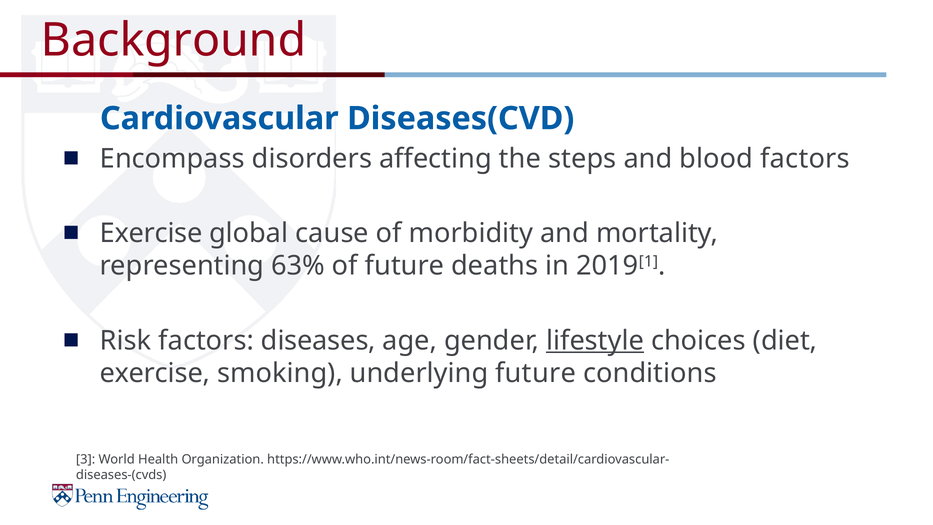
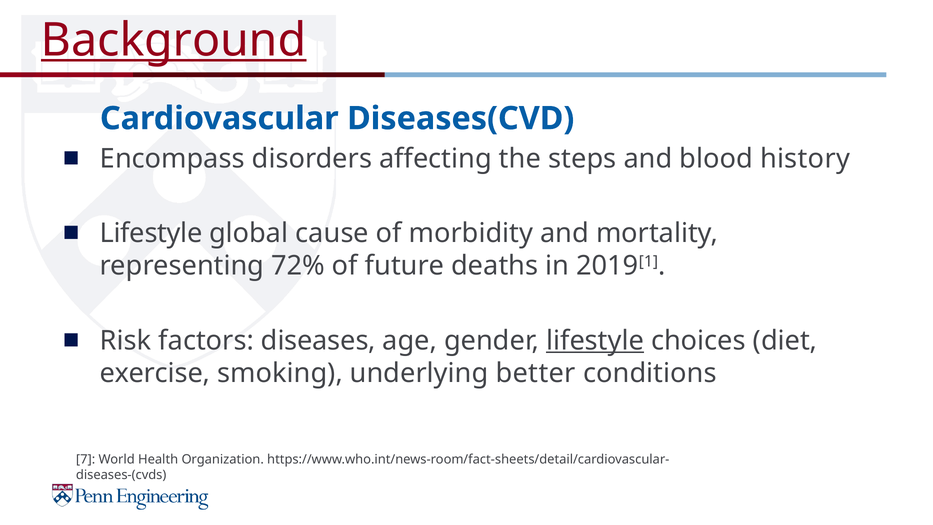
Background underline: none -> present
blood factors: factors -> history
Exercise at (151, 233): Exercise -> Lifestyle
63%: 63% -> 72%
underlying future: future -> better
3: 3 -> 7
